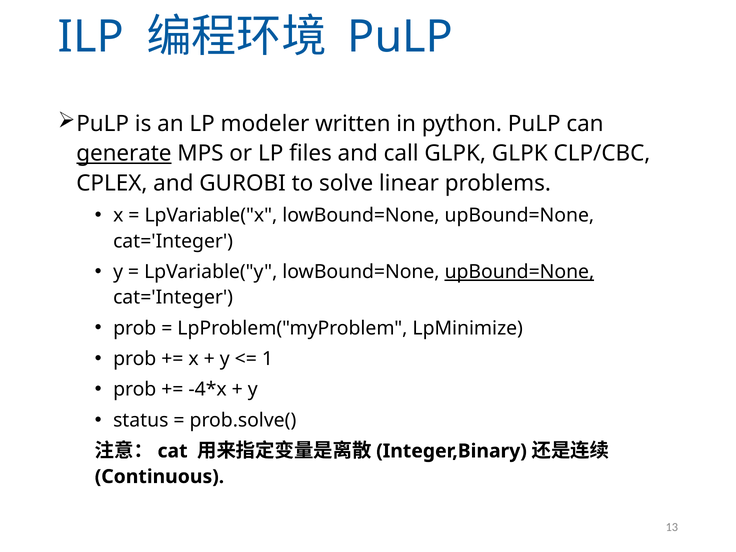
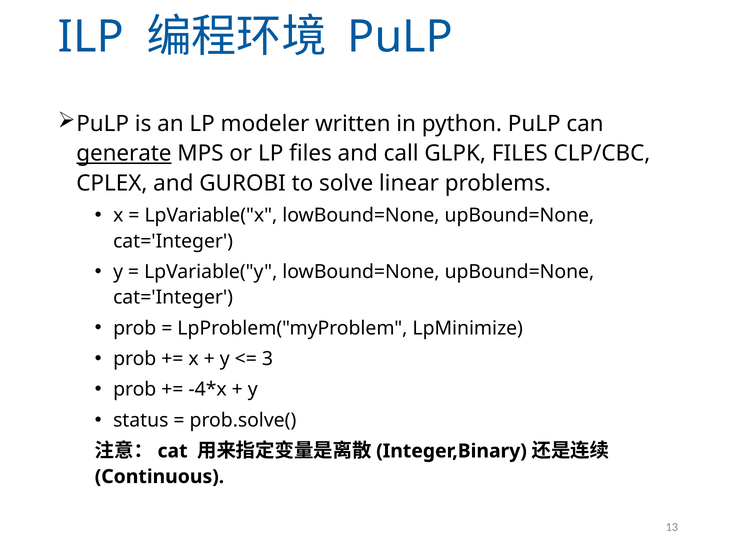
GLPK GLPK: GLPK -> FILES
upBound=None at (519, 272) underline: present -> none
1: 1 -> 3
